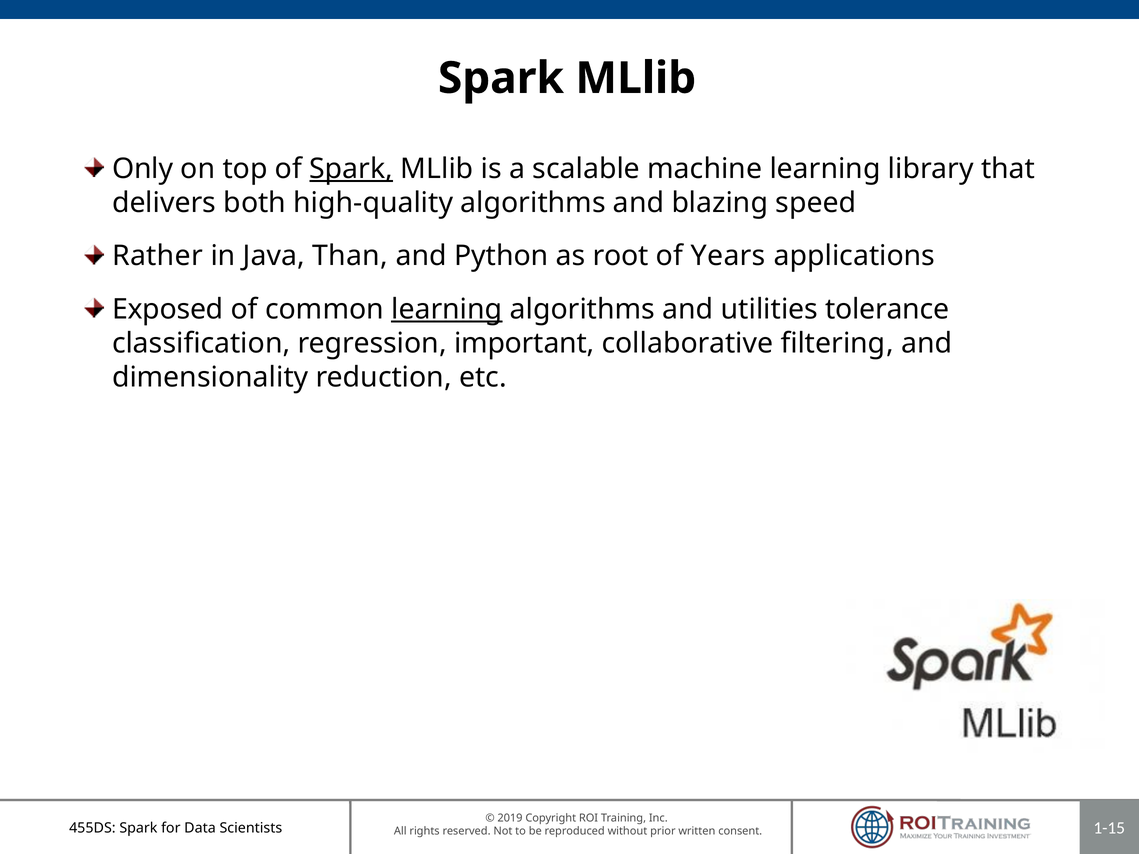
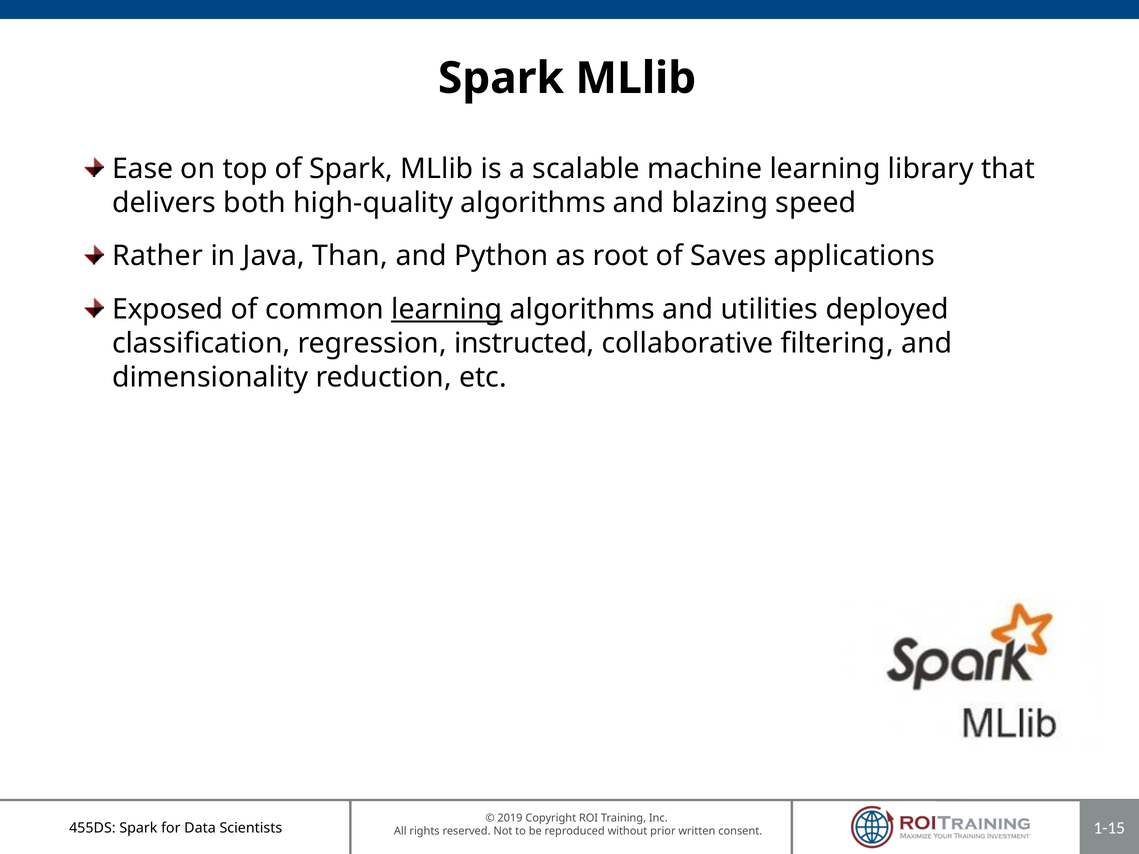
Only: Only -> Ease
Spark at (351, 169) underline: present -> none
Years: Years -> Saves
tolerance: tolerance -> deployed
important: important -> instructed
